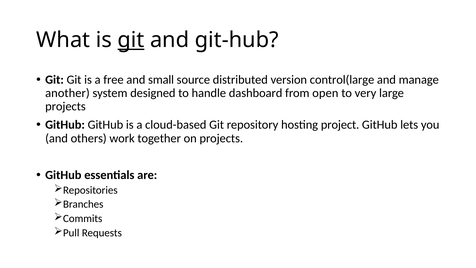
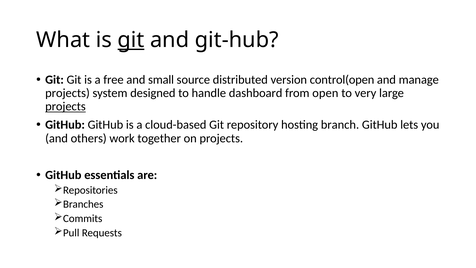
control(large: control(large -> control(open
another at (67, 93): another -> projects
projects at (65, 106) underline: none -> present
project: project -> branch
